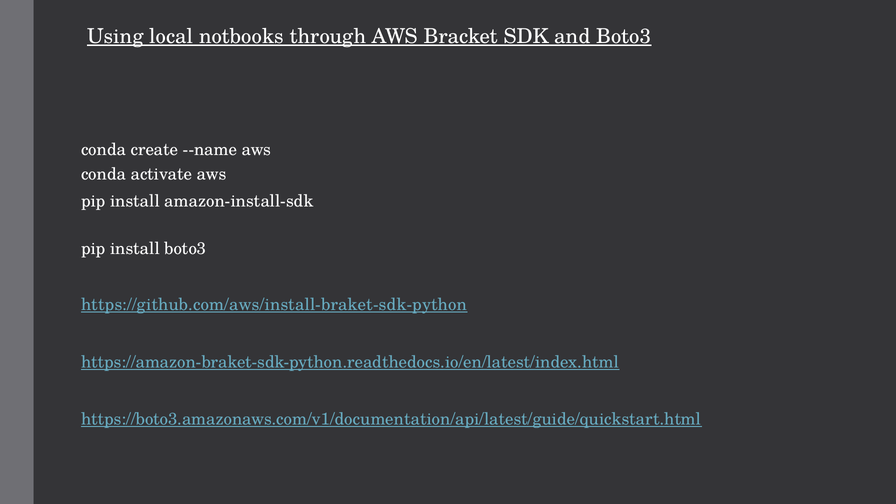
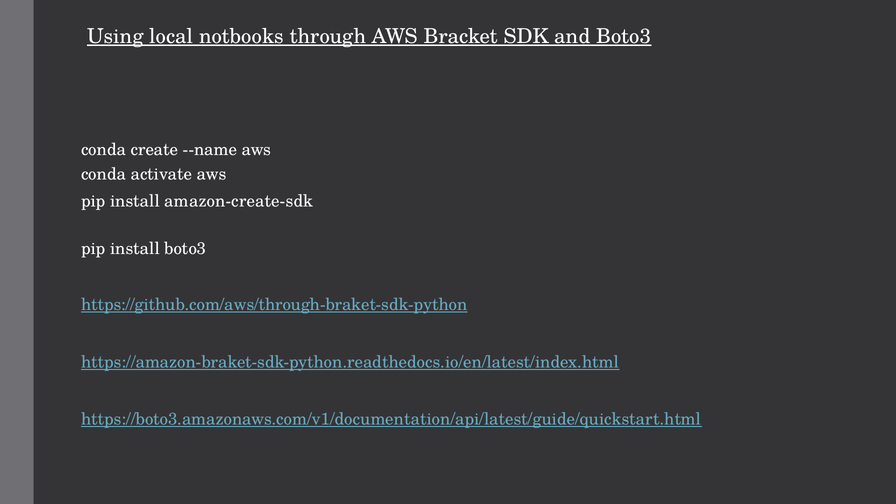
amazon-install-sdk: amazon-install-sdk -> amazon-create-sdk
https://github.com/aws/install-braket-sdk-python: https://github.com/aws/install-braket-sdk-python -> https://github.com/aws/through-braket-sdk-python
